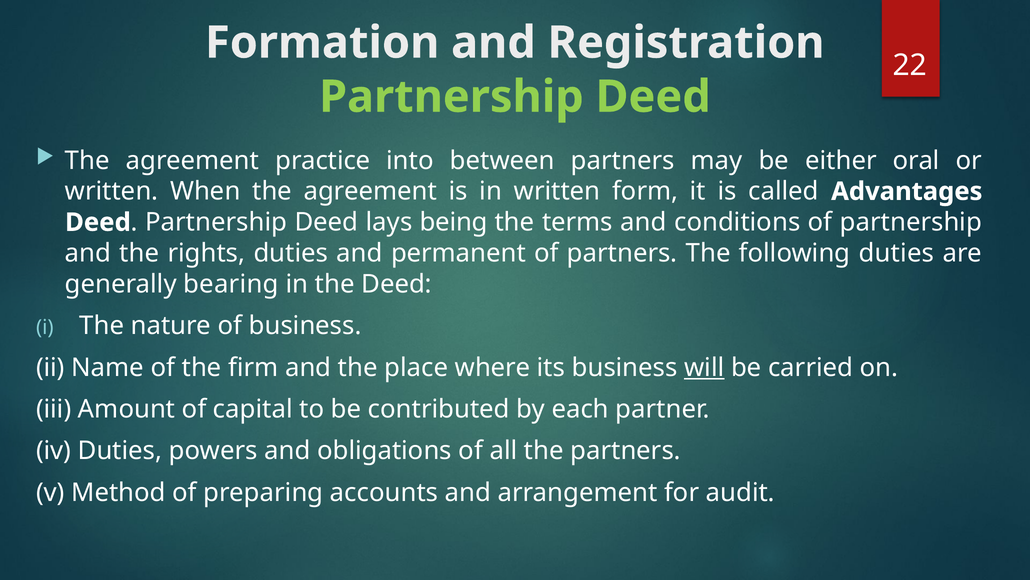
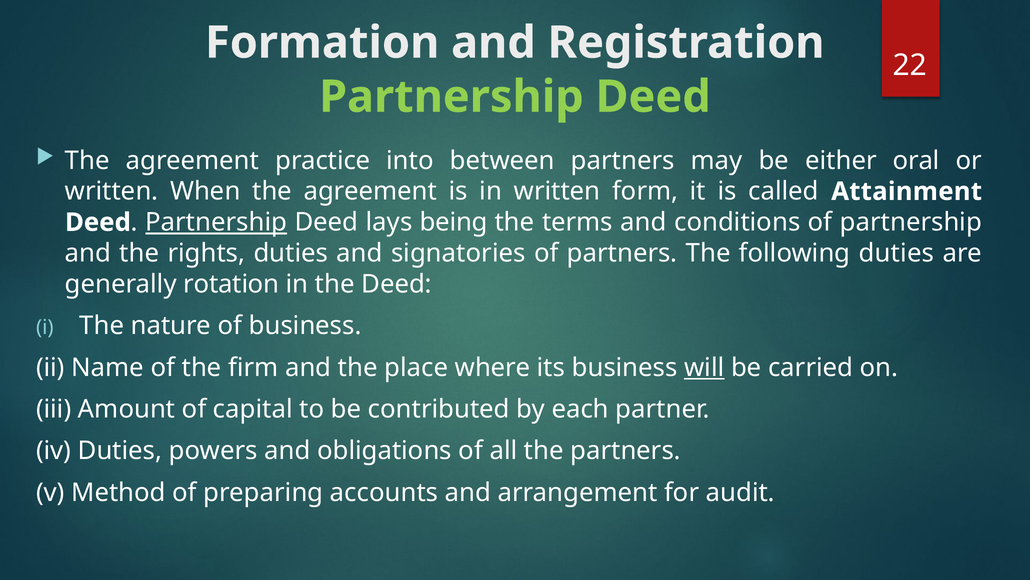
Advantages: Advantages -> Attainment
Partnership at (216, 222) underline: none -> present
permanent: permanent -> signatories
bearing: bearing -> rotation
